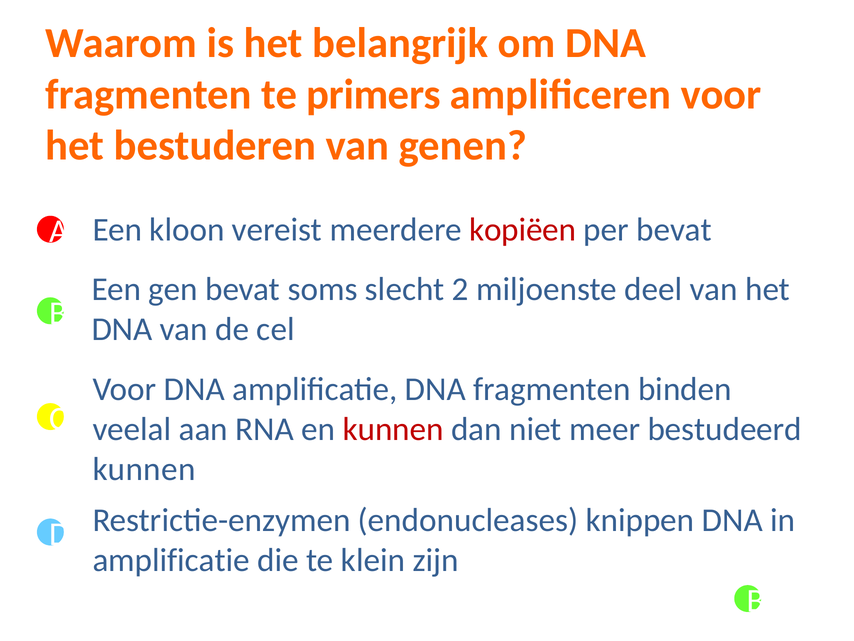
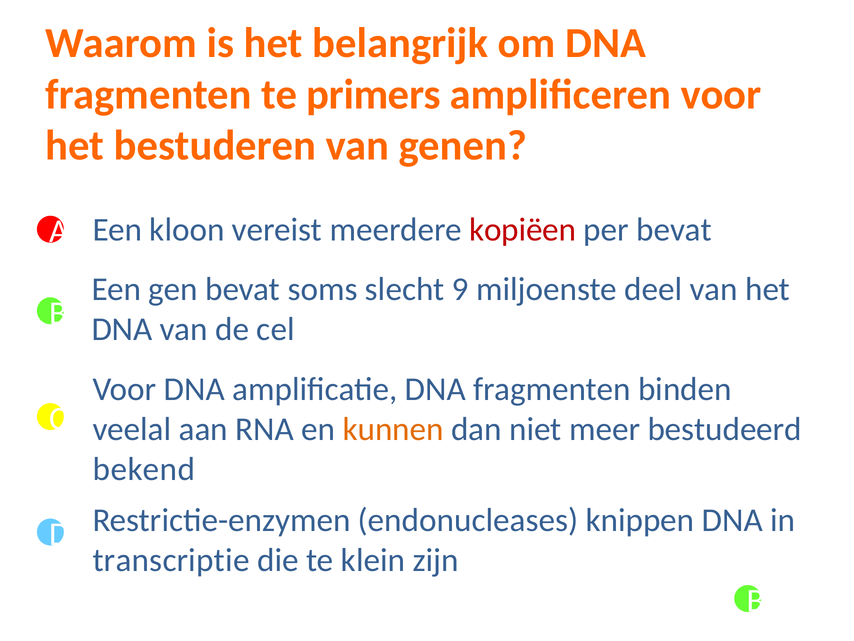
2: 2 -> 9
kunnen at (393, 429) colour: red -> orange
kunnen at (144, 469): kunnen -> bekend
amplificatie at (171, 560): amplificatie -> transcriptie
